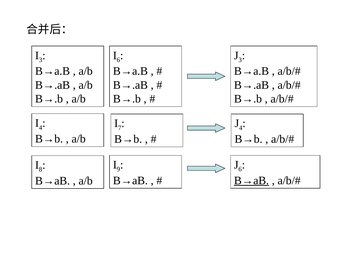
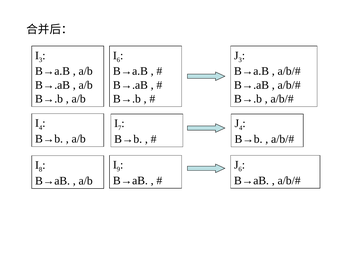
B→aB at (252, 181) underline: present -> none
